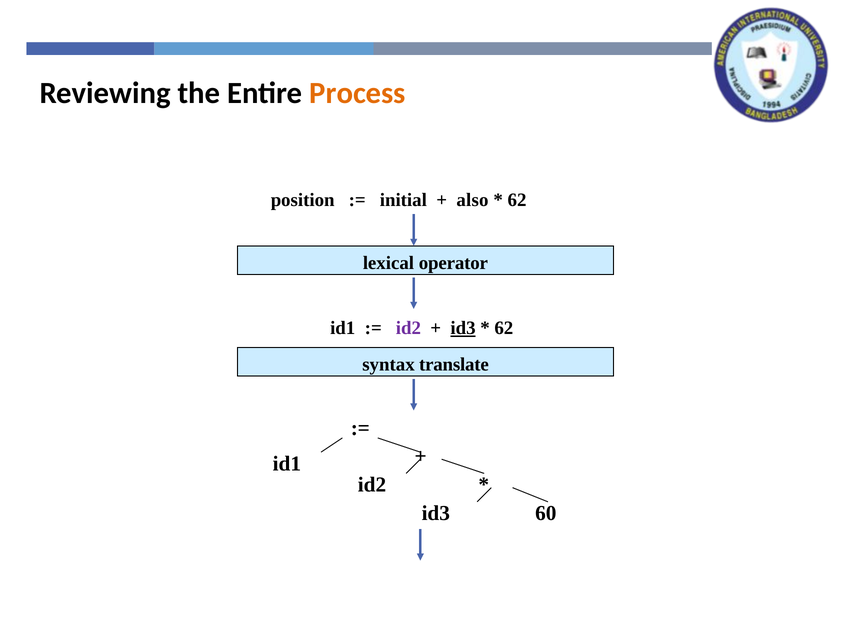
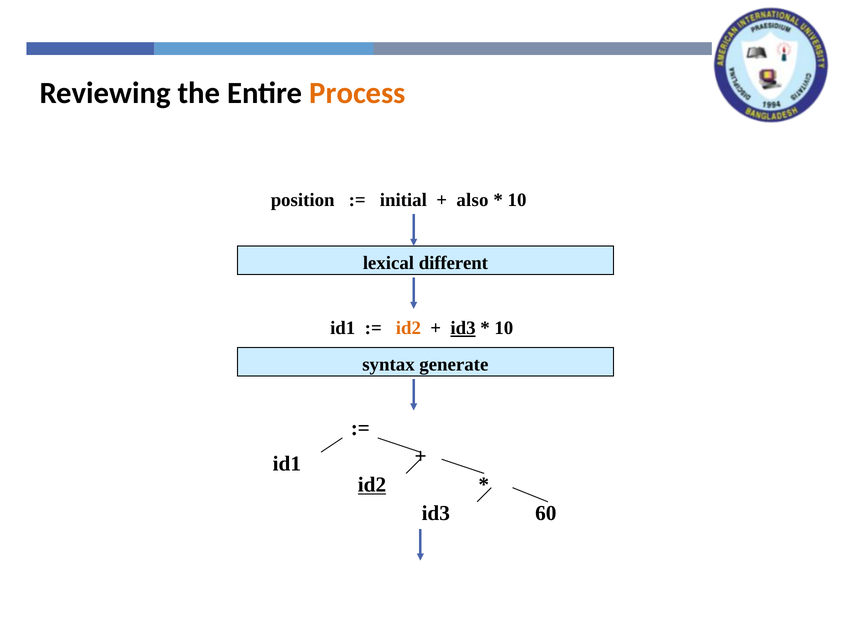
62 at (517, 200): 62 -> 10
operator: operator -> different
id2 at (408, 328) colour: purple -> orange
62 at (504, 328): 62 -> 10
translate: translate -> generate
id2 at (372, 484) underline: none -> present
